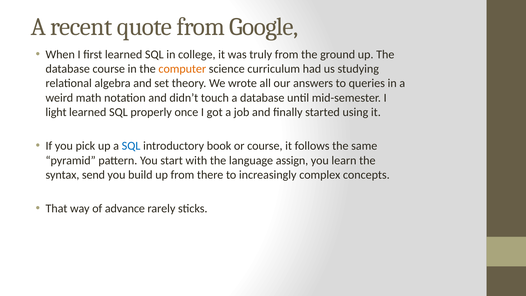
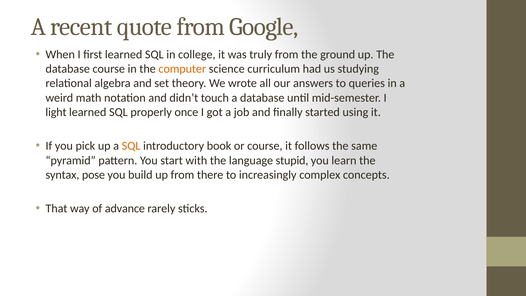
SQL at (131, 146) colour: blue -> orange
assign: assign -> stupid
send: send -> pose
